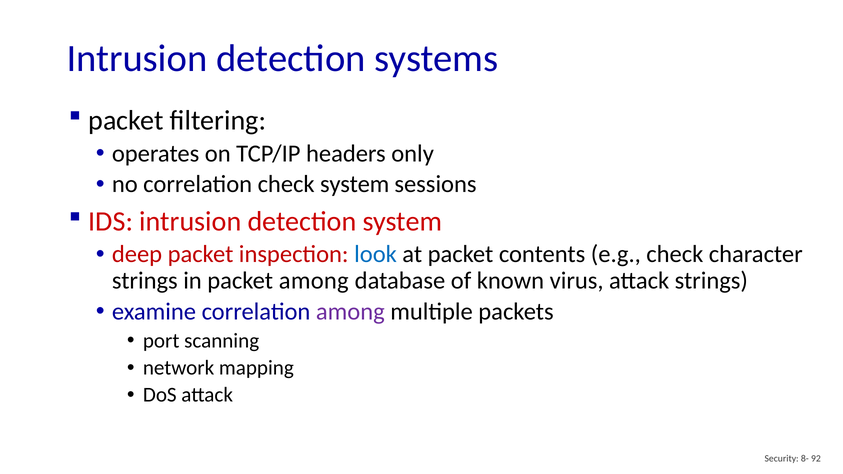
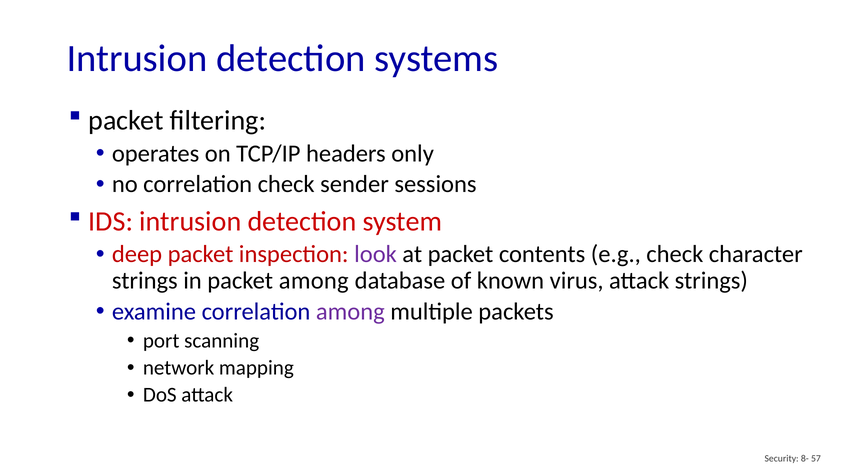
check system: system -> sender
look colour: blue -> purple
92: 92 -> 57
